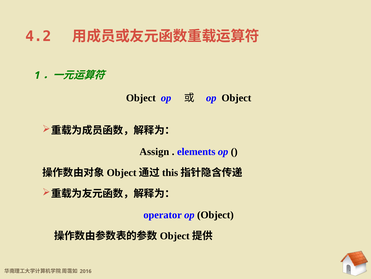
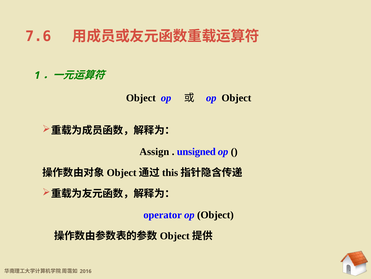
4.2: 4.2 -> 7.6
elements: elements -> unsigned
